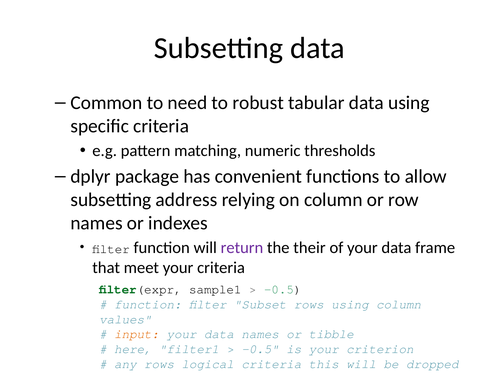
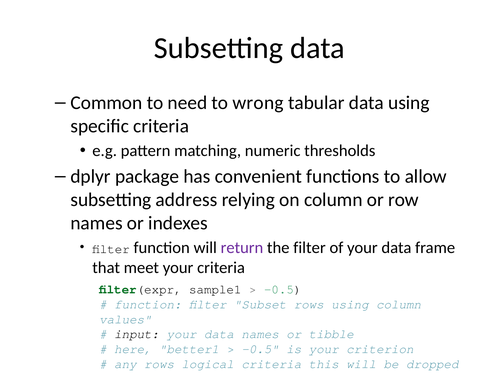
robust: robust -> wrong
the their: their -> filter
input colour: orange -> black
filter1: filter1 -> better1
